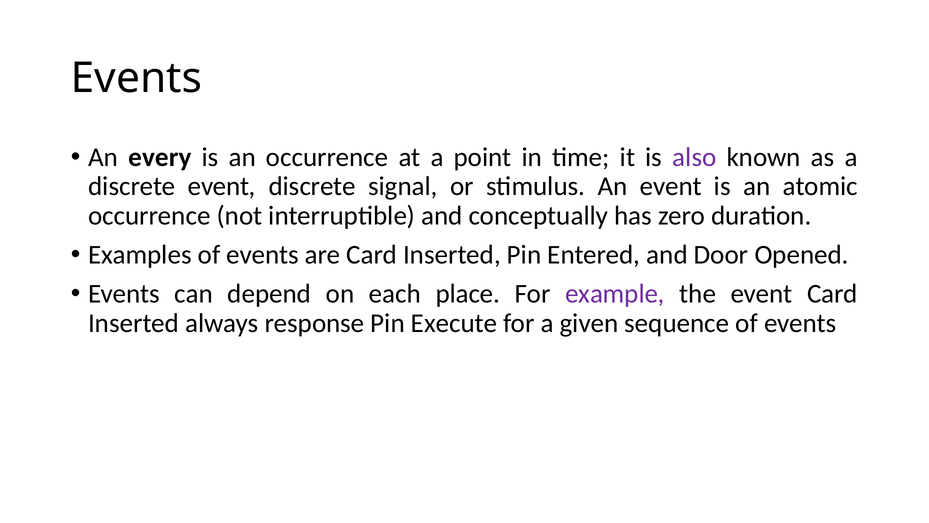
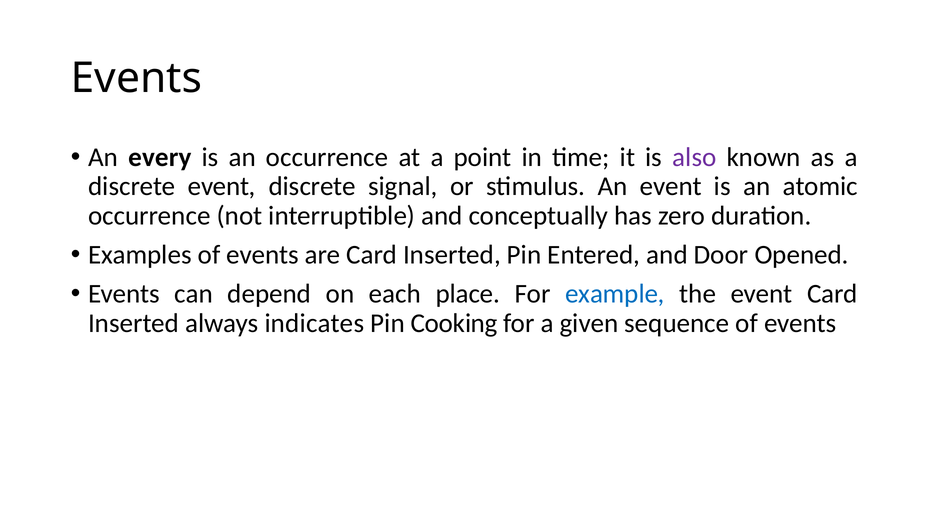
example colour: purple -> blue
response: response -> indicates
Execute: Execute -> Cooking
